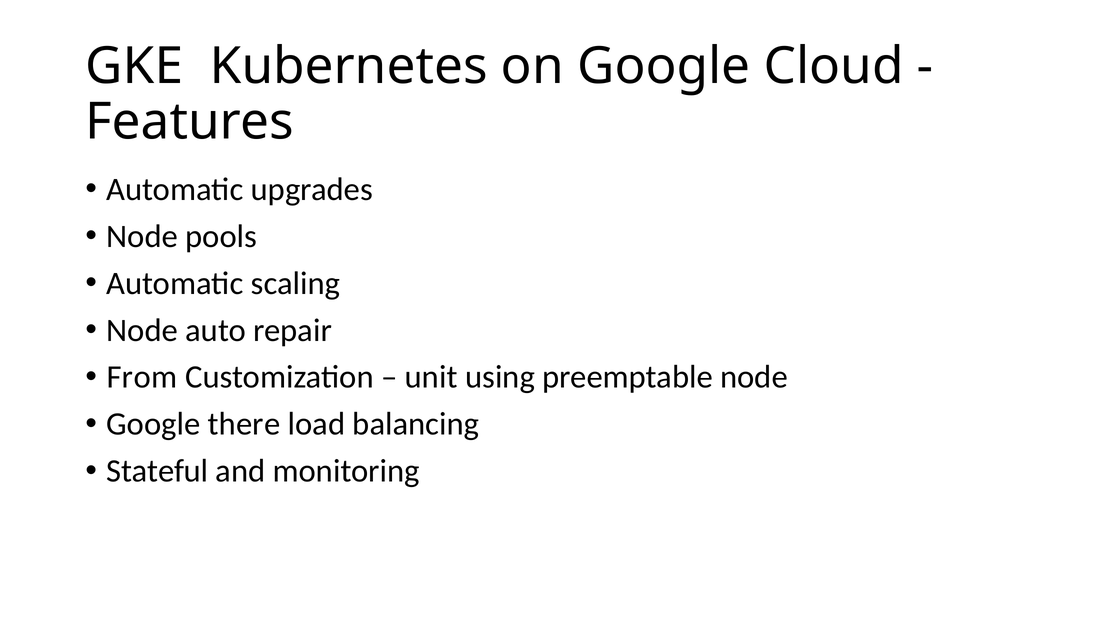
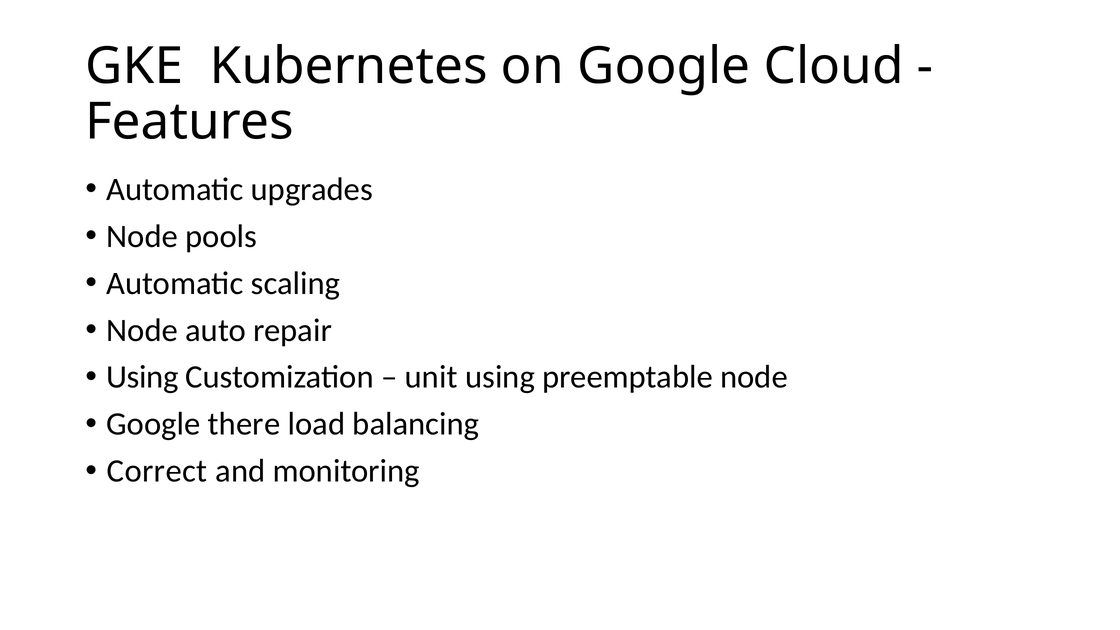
From at (142, 377): From -> Using
Stateful: Stateful -> Correct
